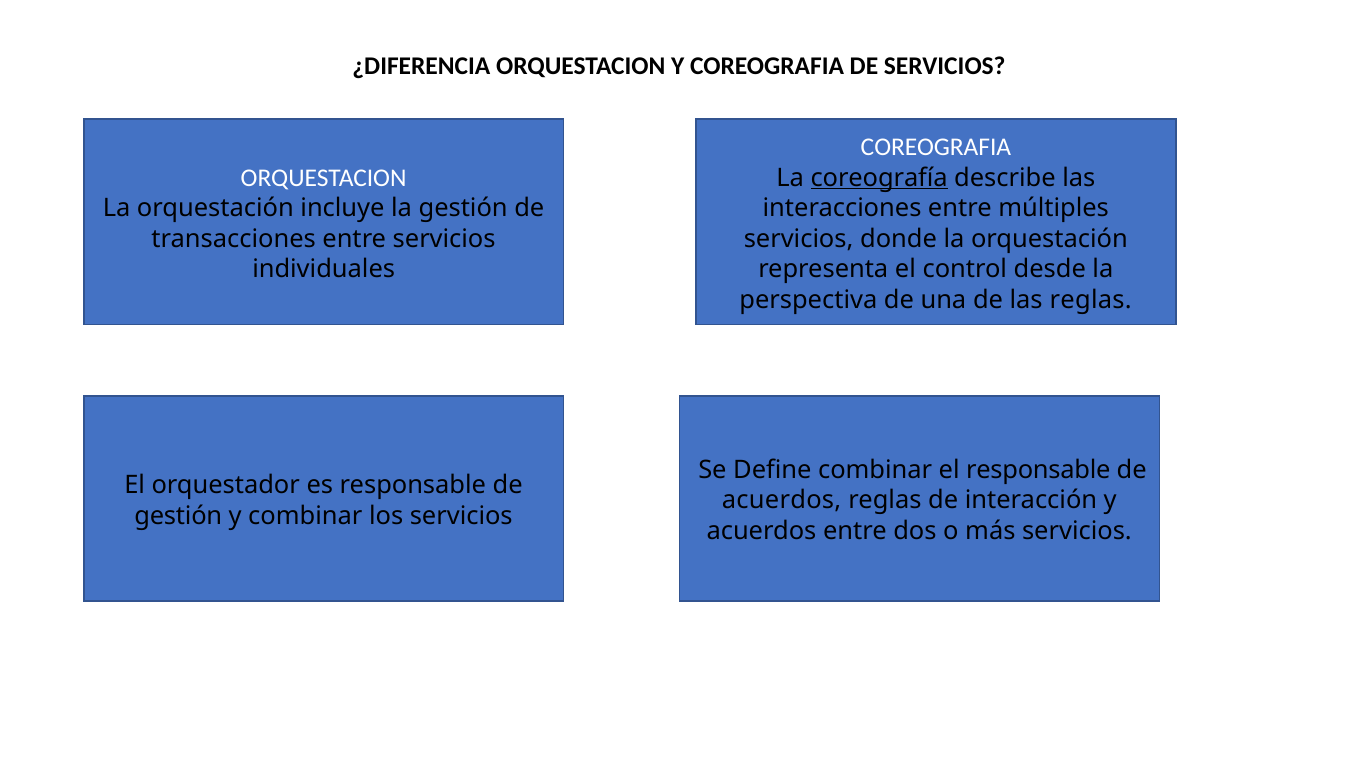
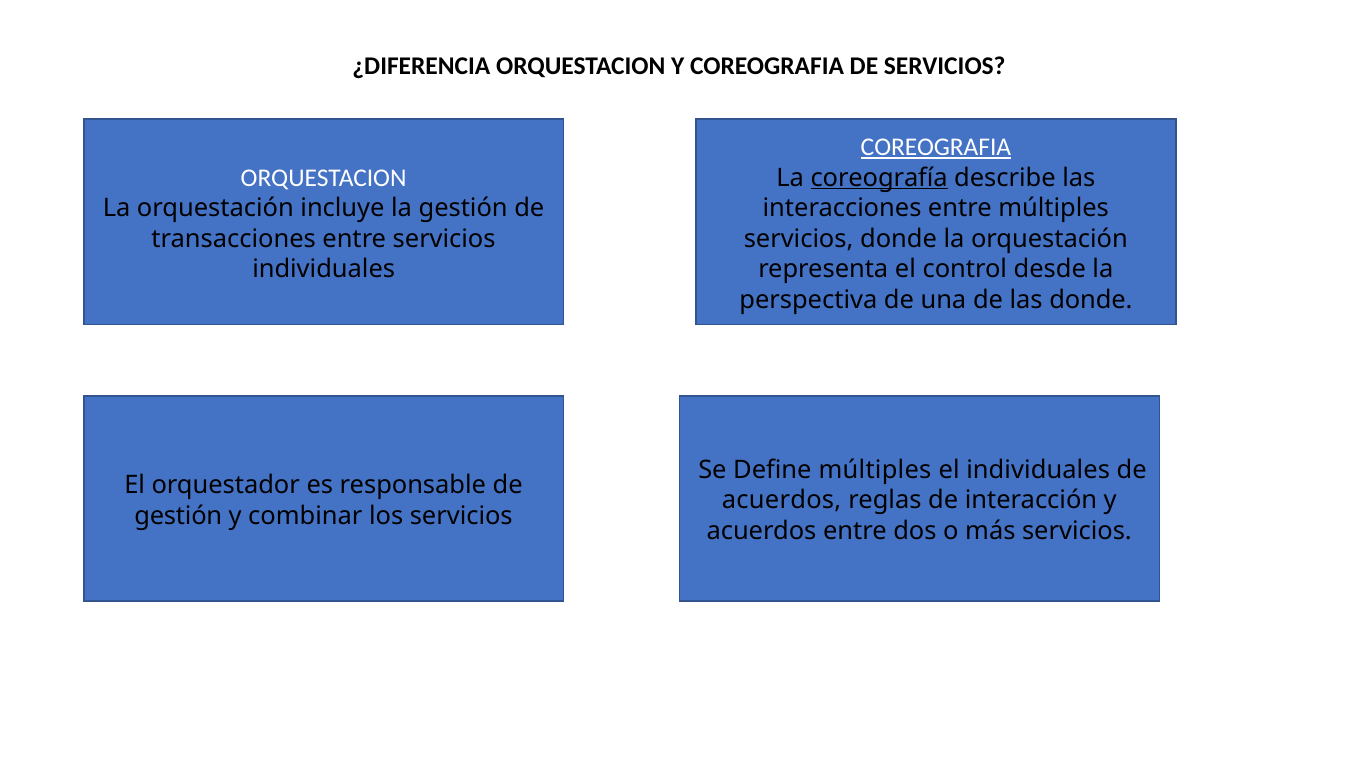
COREOGRAFIA at (936, 147) underline: none -> present
las reglas: reglas -> donde
Define combinar: combinar -> múltiples
el responsable: responsable -> individuales
